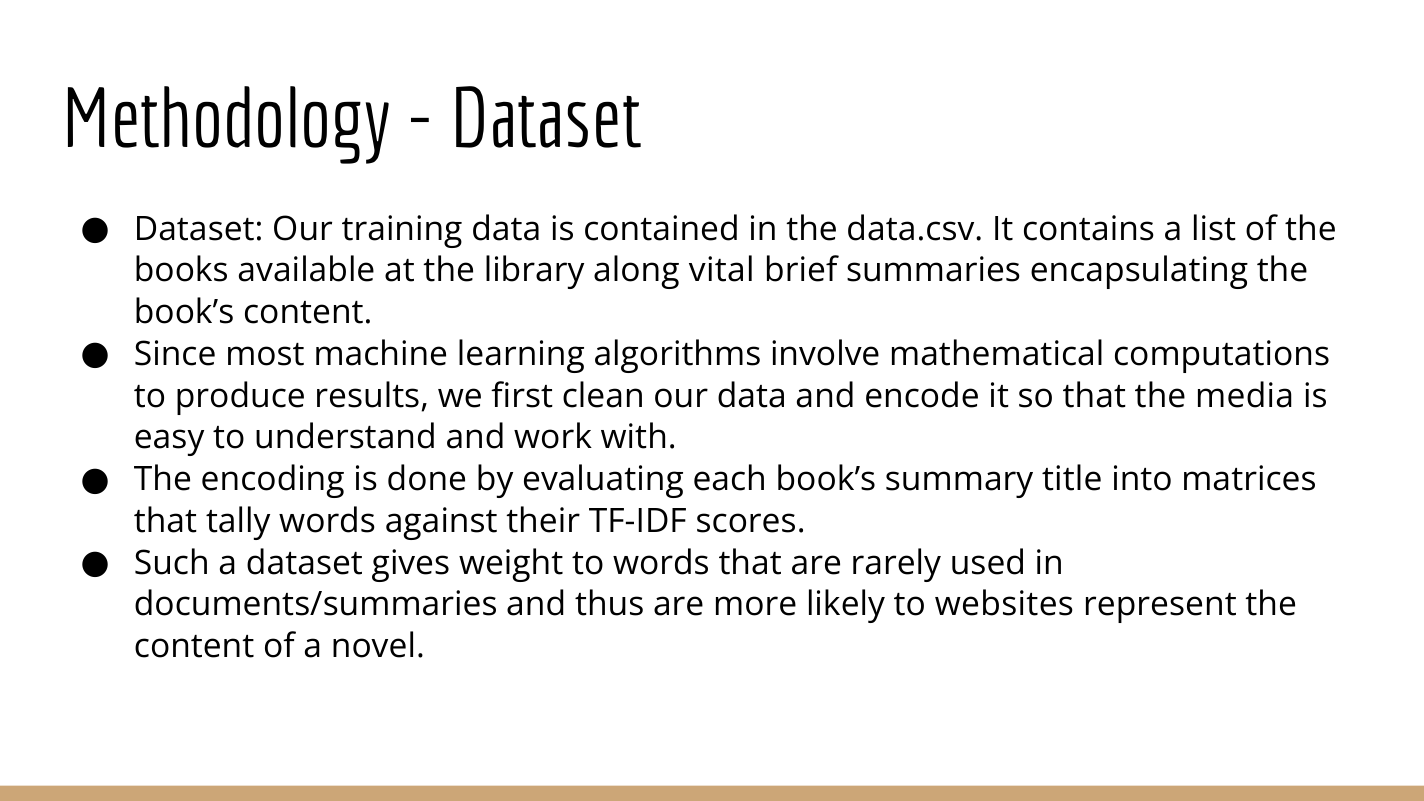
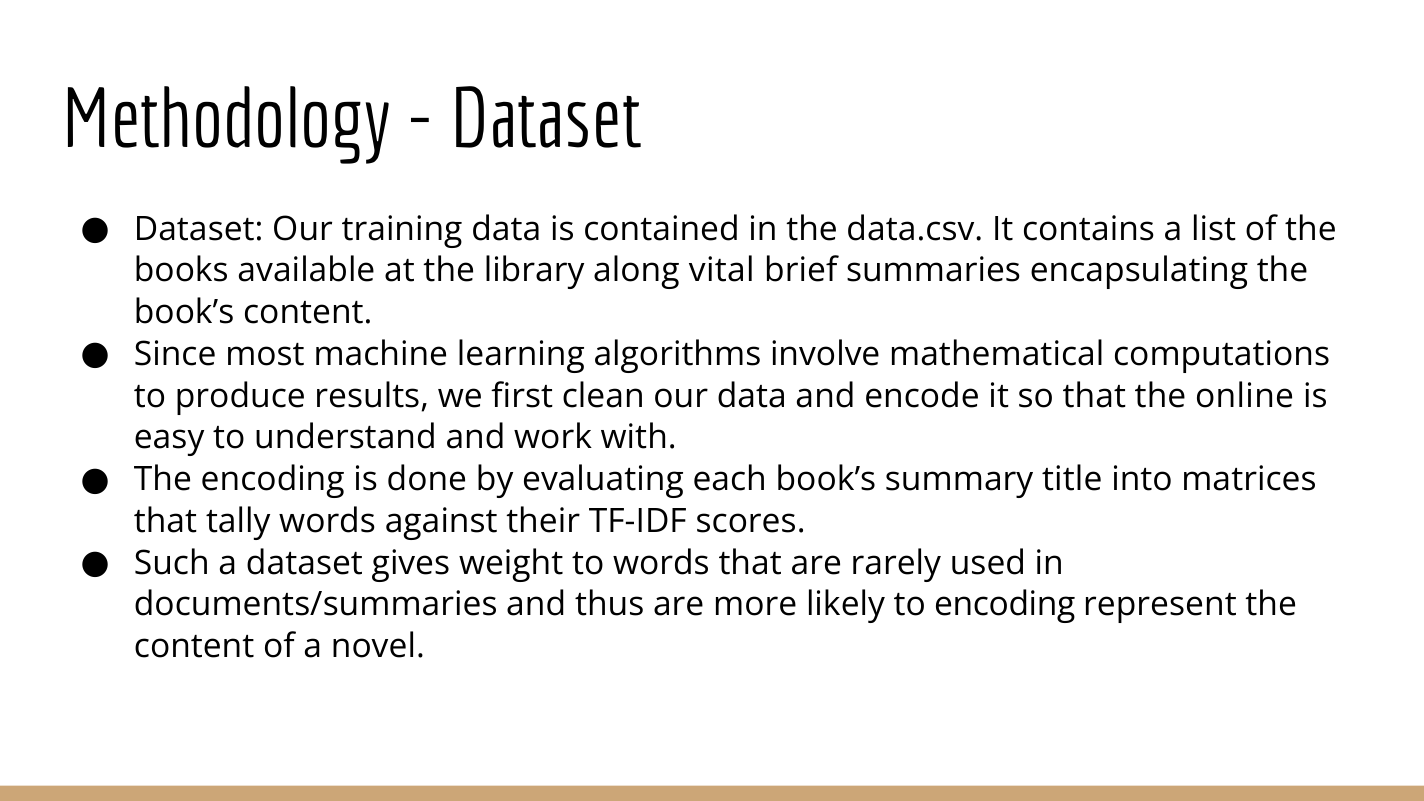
media: media -> online
to websites: websites -> encoding
